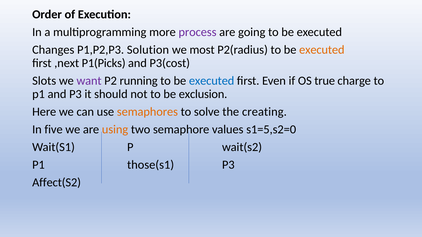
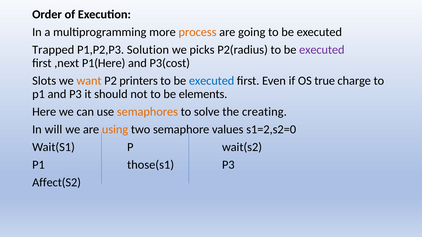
process colour: purple -> orange
Changes: Changes -> Trapped
most: most -> picks
executed at (322, 50) colour: orange -> purple
P1(Picks: P1(Picks -> P1(Here
want colour: purple -> orange
running: running -> printers
exclusion: exclusion -> elements
five: five -> will
s1=5,s2=0: s1=5,s2=0 -> s1=2,s2=0
